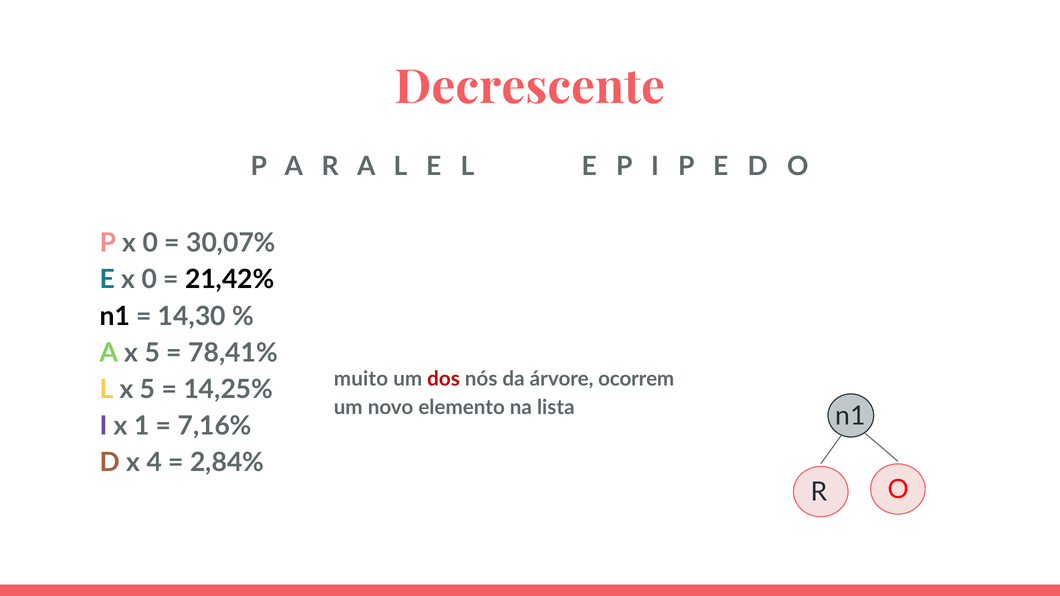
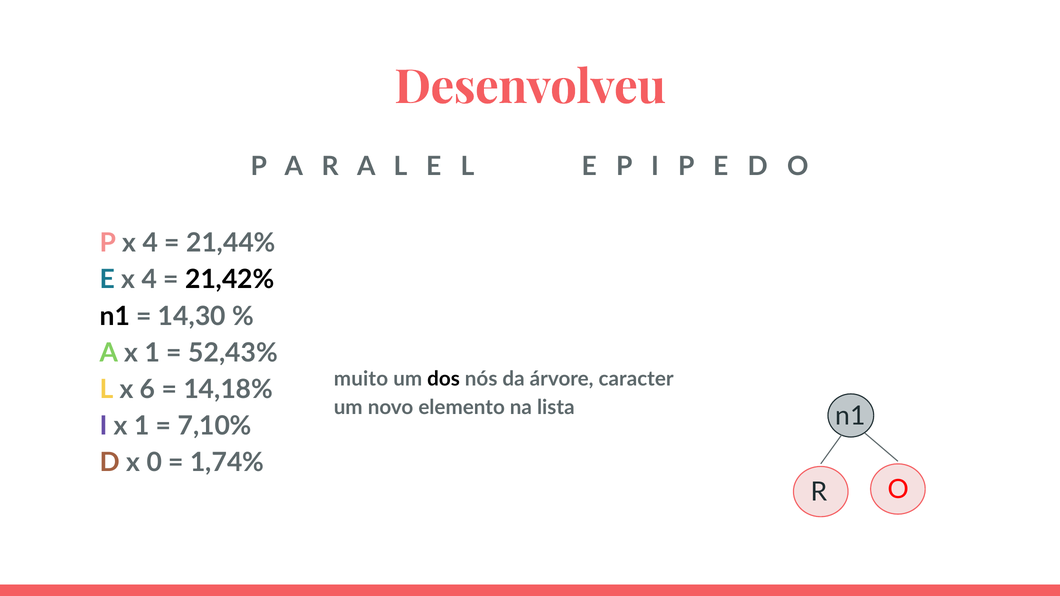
Decrescente: Decrescente -> Desenvolveu
P x 0: 0 -> 4
30,07%: 30,07% -> 21,44%
E x 0: 0 -> 4
A x 5: 5 -> 1
78,41%: 78,41% -> 52,43%
dos colour: red -> black
ocorrem: ocorrem -> caracter
L x 5: 5 -> 6
14,25%: 14,25% -> 14,18%
7,16%: 7,16% -> 7,10%
4: 4 -> 0
2,84%: 2,84% -> 1,74%
